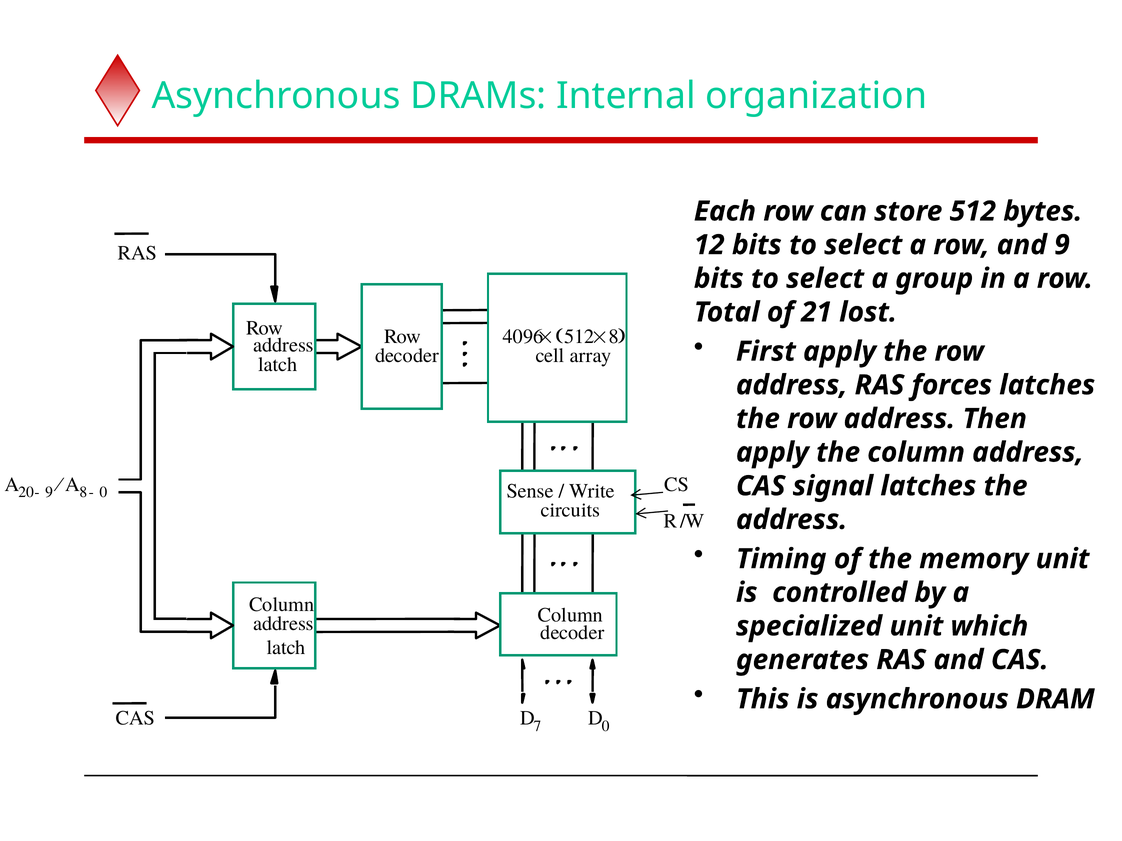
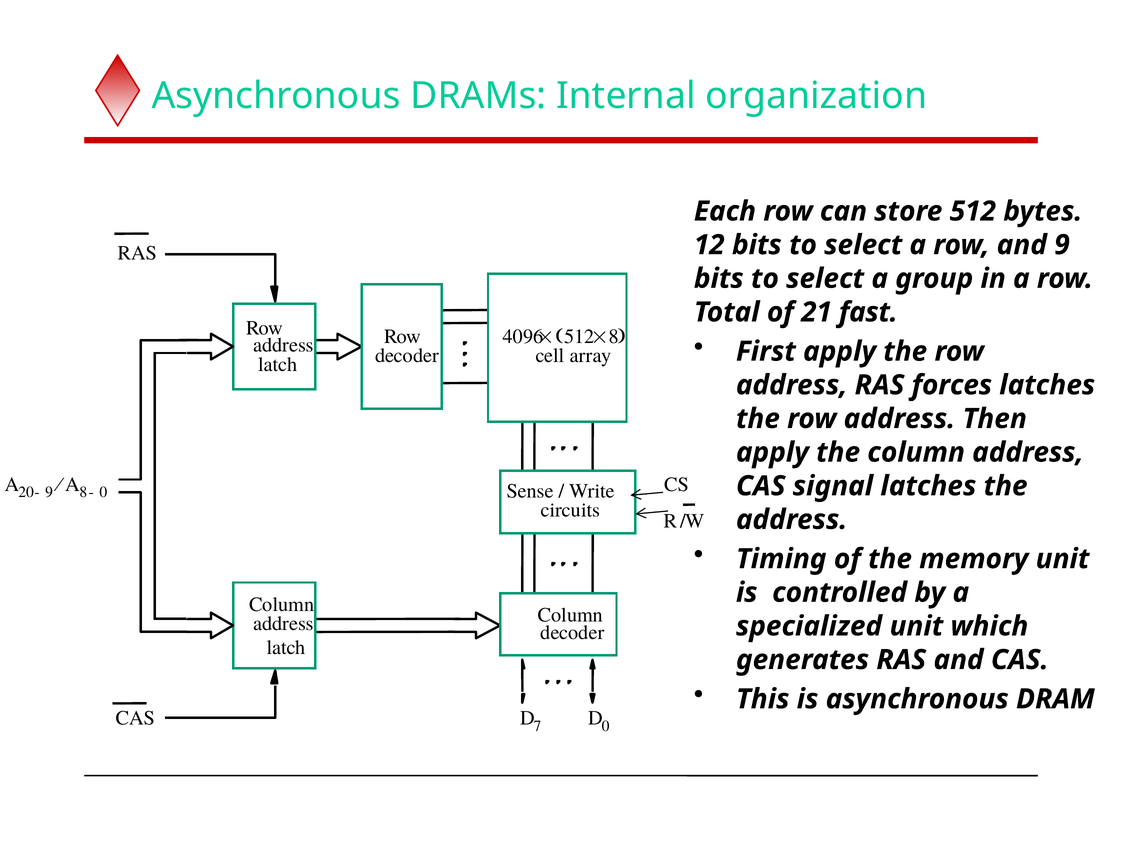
lost: lost -> fast
